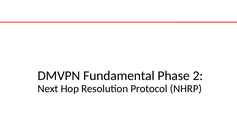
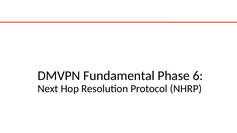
2: 2 -> 6
